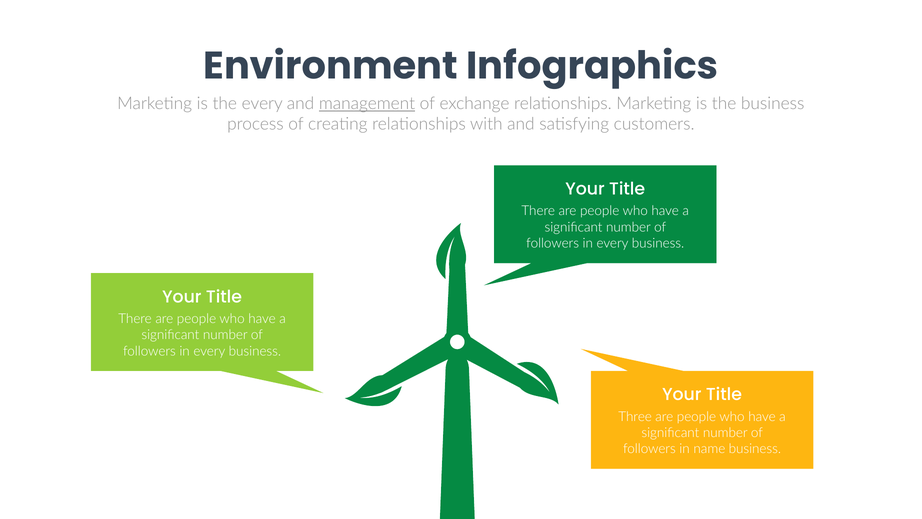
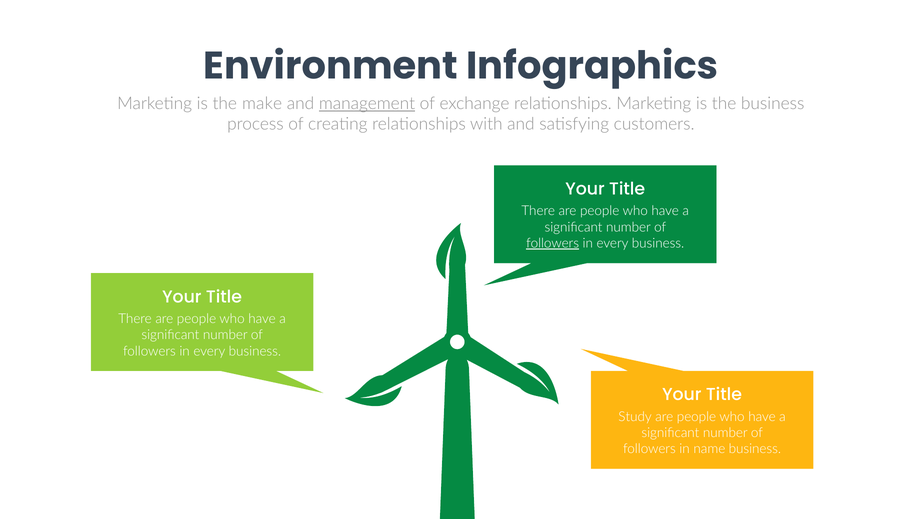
the every: every -> make
followers at (553, 243) underline: none -> present
Three: Three -> Study
